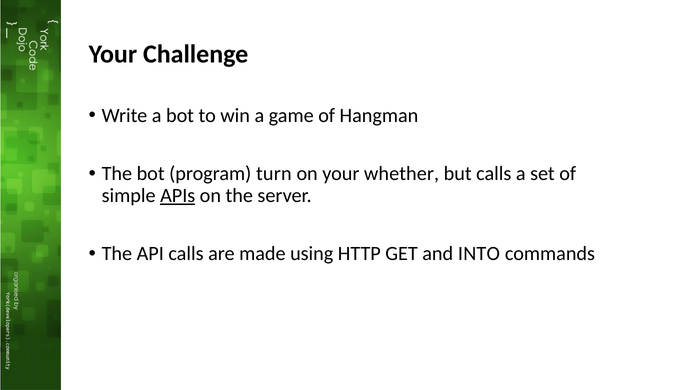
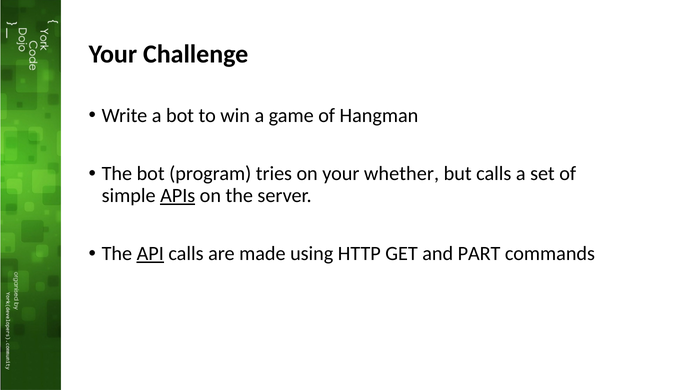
turn: turn -> tries
API underline: none -> present
INTO: INTO -> PART
